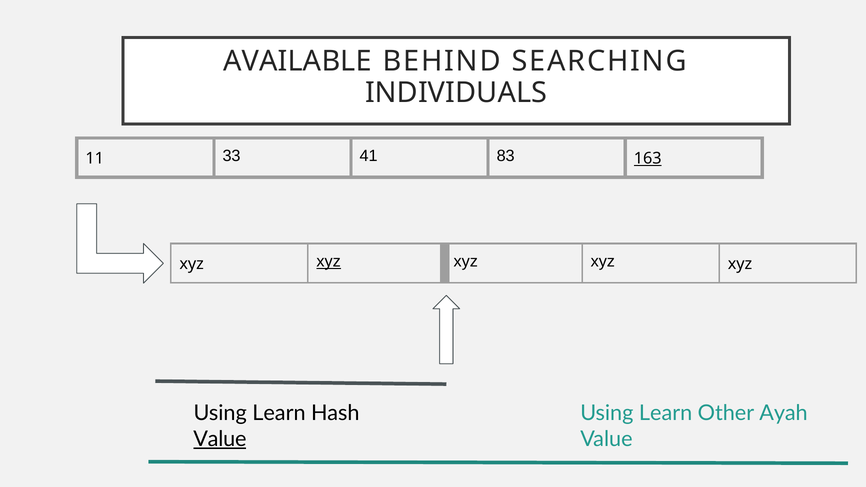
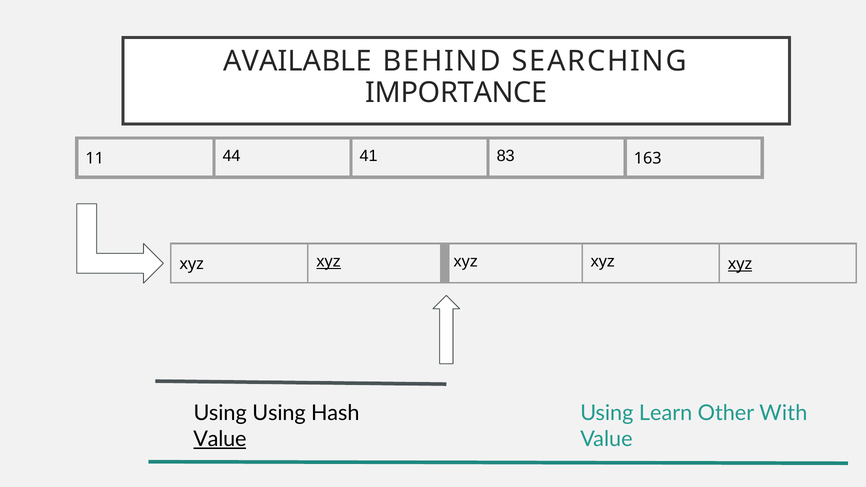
INDIVIDUALS: INDIVIDUALS -> IMPORTANCE
33: 33 -> 44
163 underline: present -> none
xyz at (740, 264) underline: none -> present
Learn at (279, 413): Learn -> Using
Ayah: Ayah -> With
